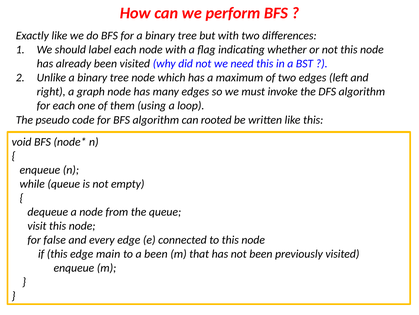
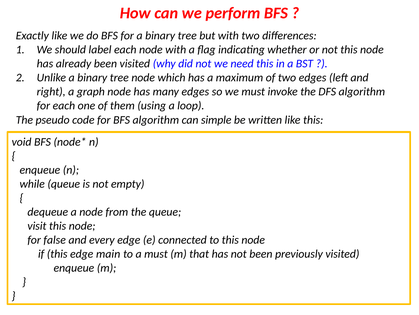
rooted: rooted -> simple
a been: been -> must
